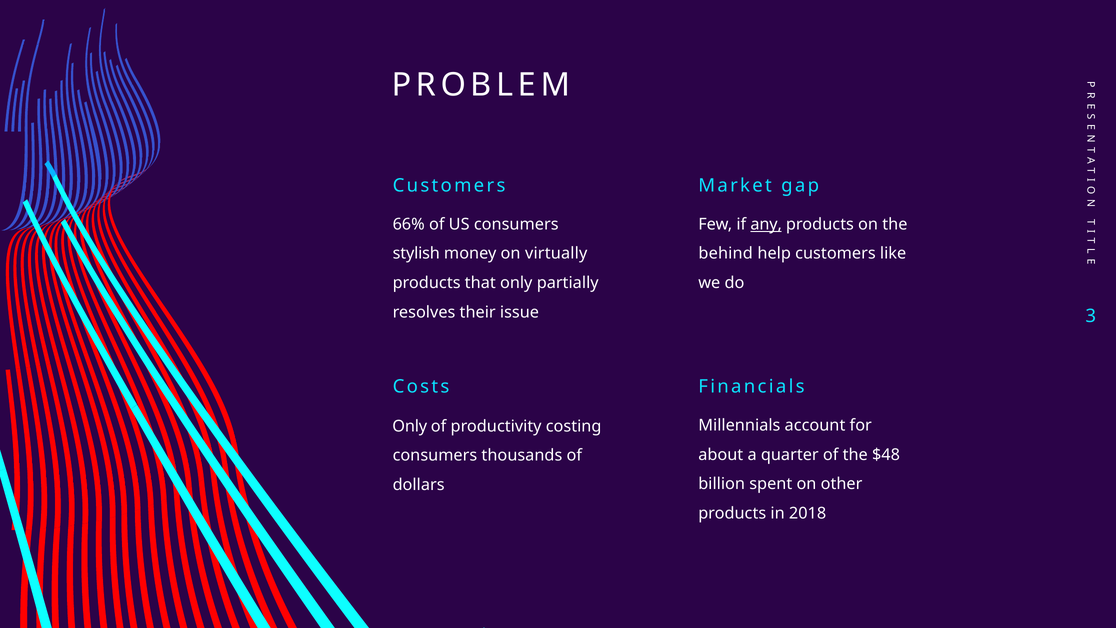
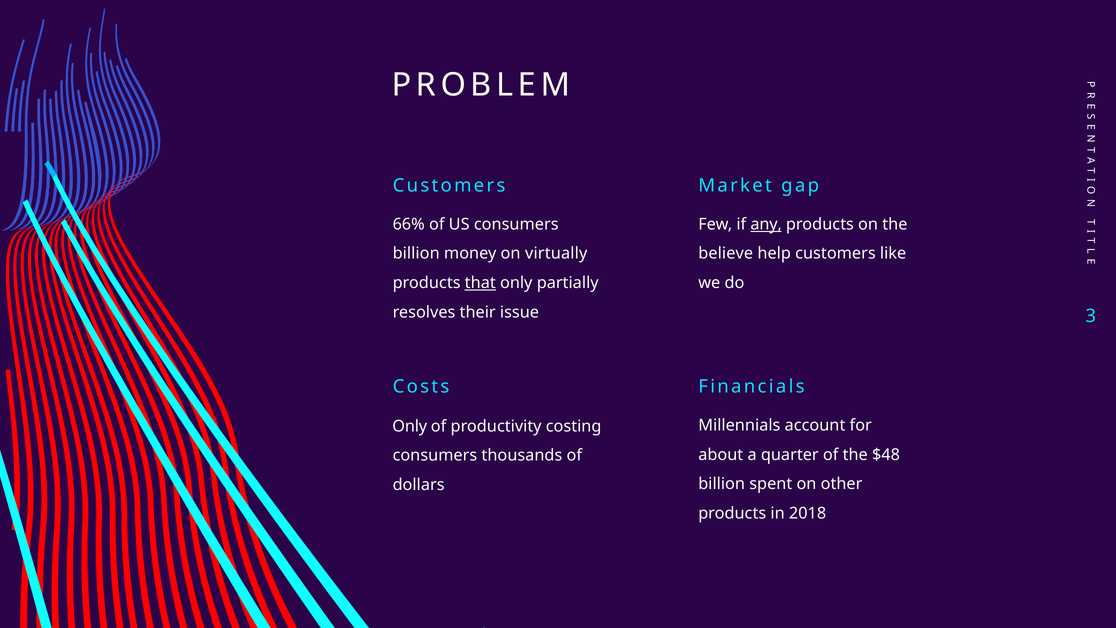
stylish at (416, 253): stylish -> billion
behind: behind -> believe
that underline: none -> present
